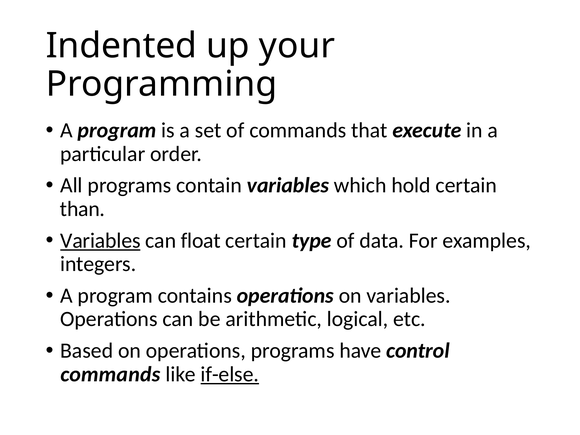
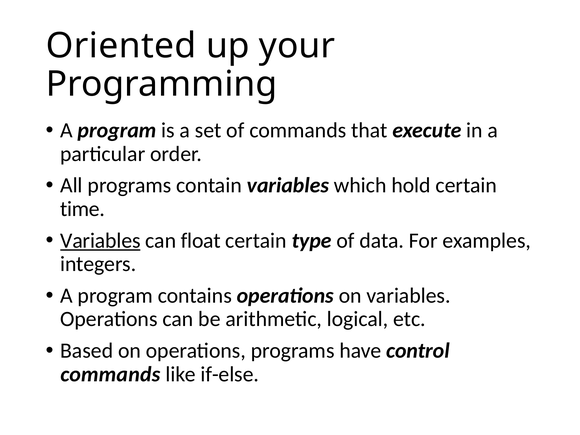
Indented: Indented -> Oriented
than: than -> time
if-else underline: present -> none
